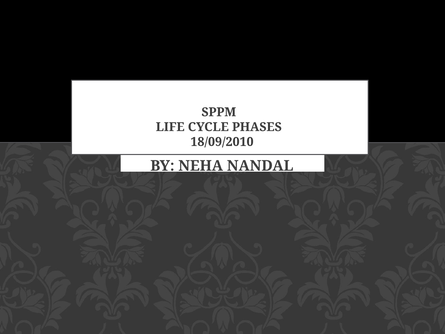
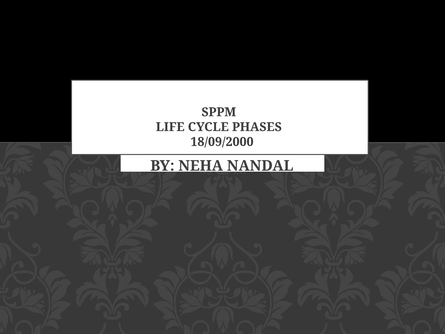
18/09/2010: 18/09/2010 -> 18/09/2000
